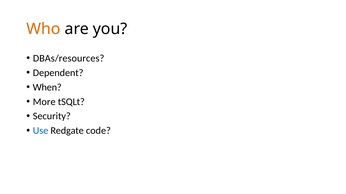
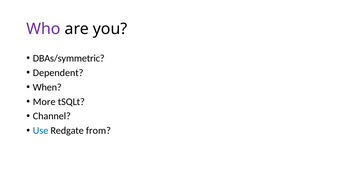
Who colour: orange -> purple
DBAs/resources: DBAs/resources -> DBAs/symmetric
Security: Security -> Channel
code: code -> from
